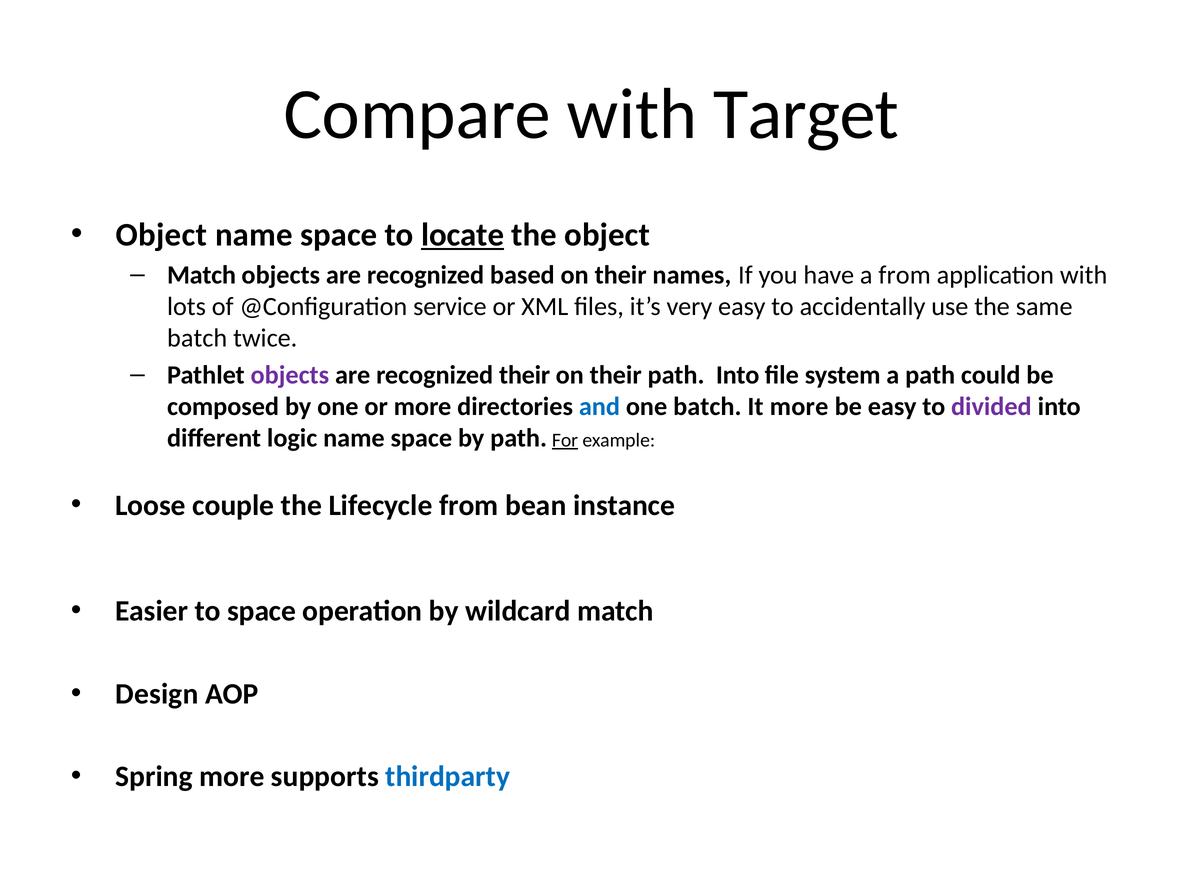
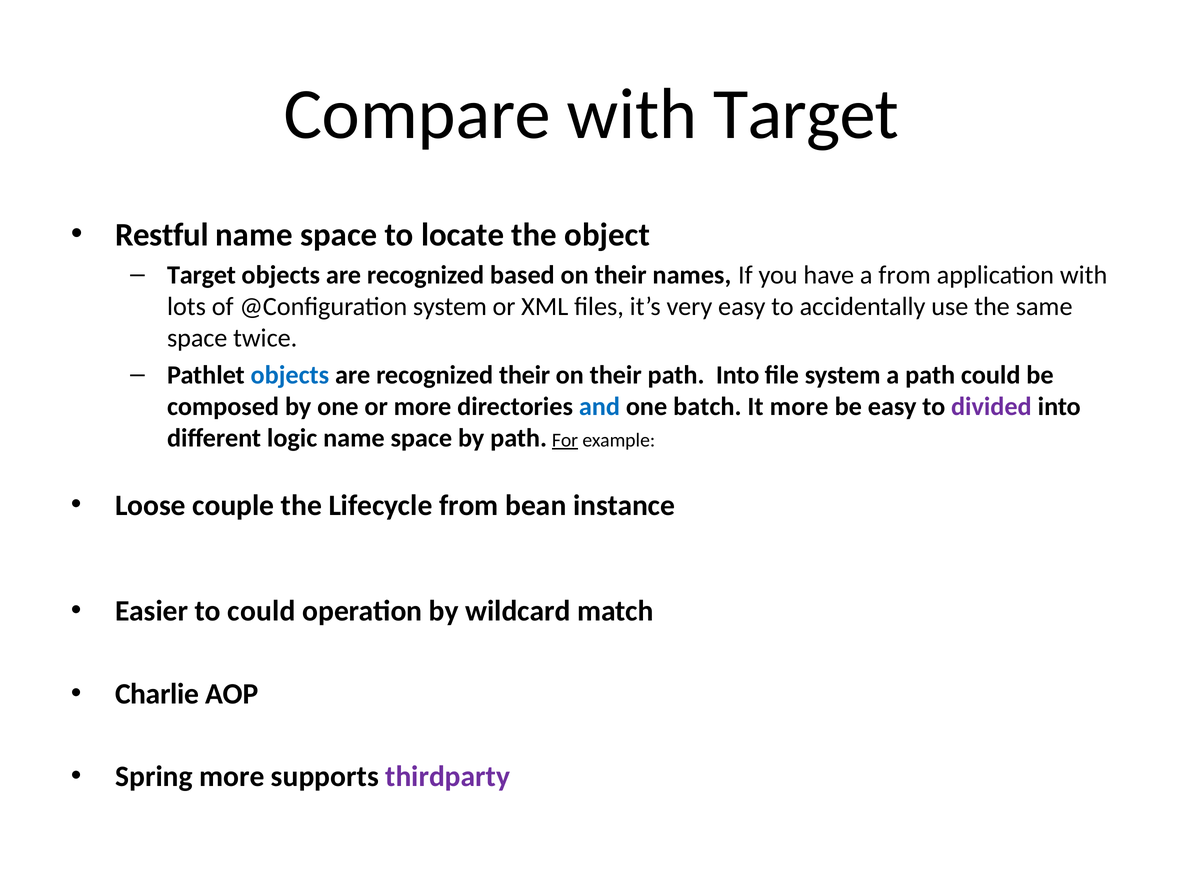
Object at (161, 235): Object -> Restful
locate underline: present -> none
Match at (202, 275): Match -> Target
@Configuration service: service -> system
batch at (197, 338): batch -> space
objects at (290, 375) colour: purple -> blue
to space: space -> could
Design: Design -> Charlie
thirdparty colour: blue -> purple
